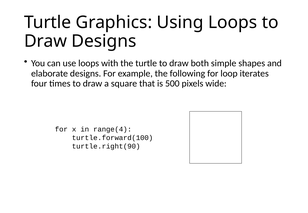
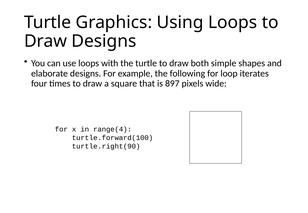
500: 500 -> 897
